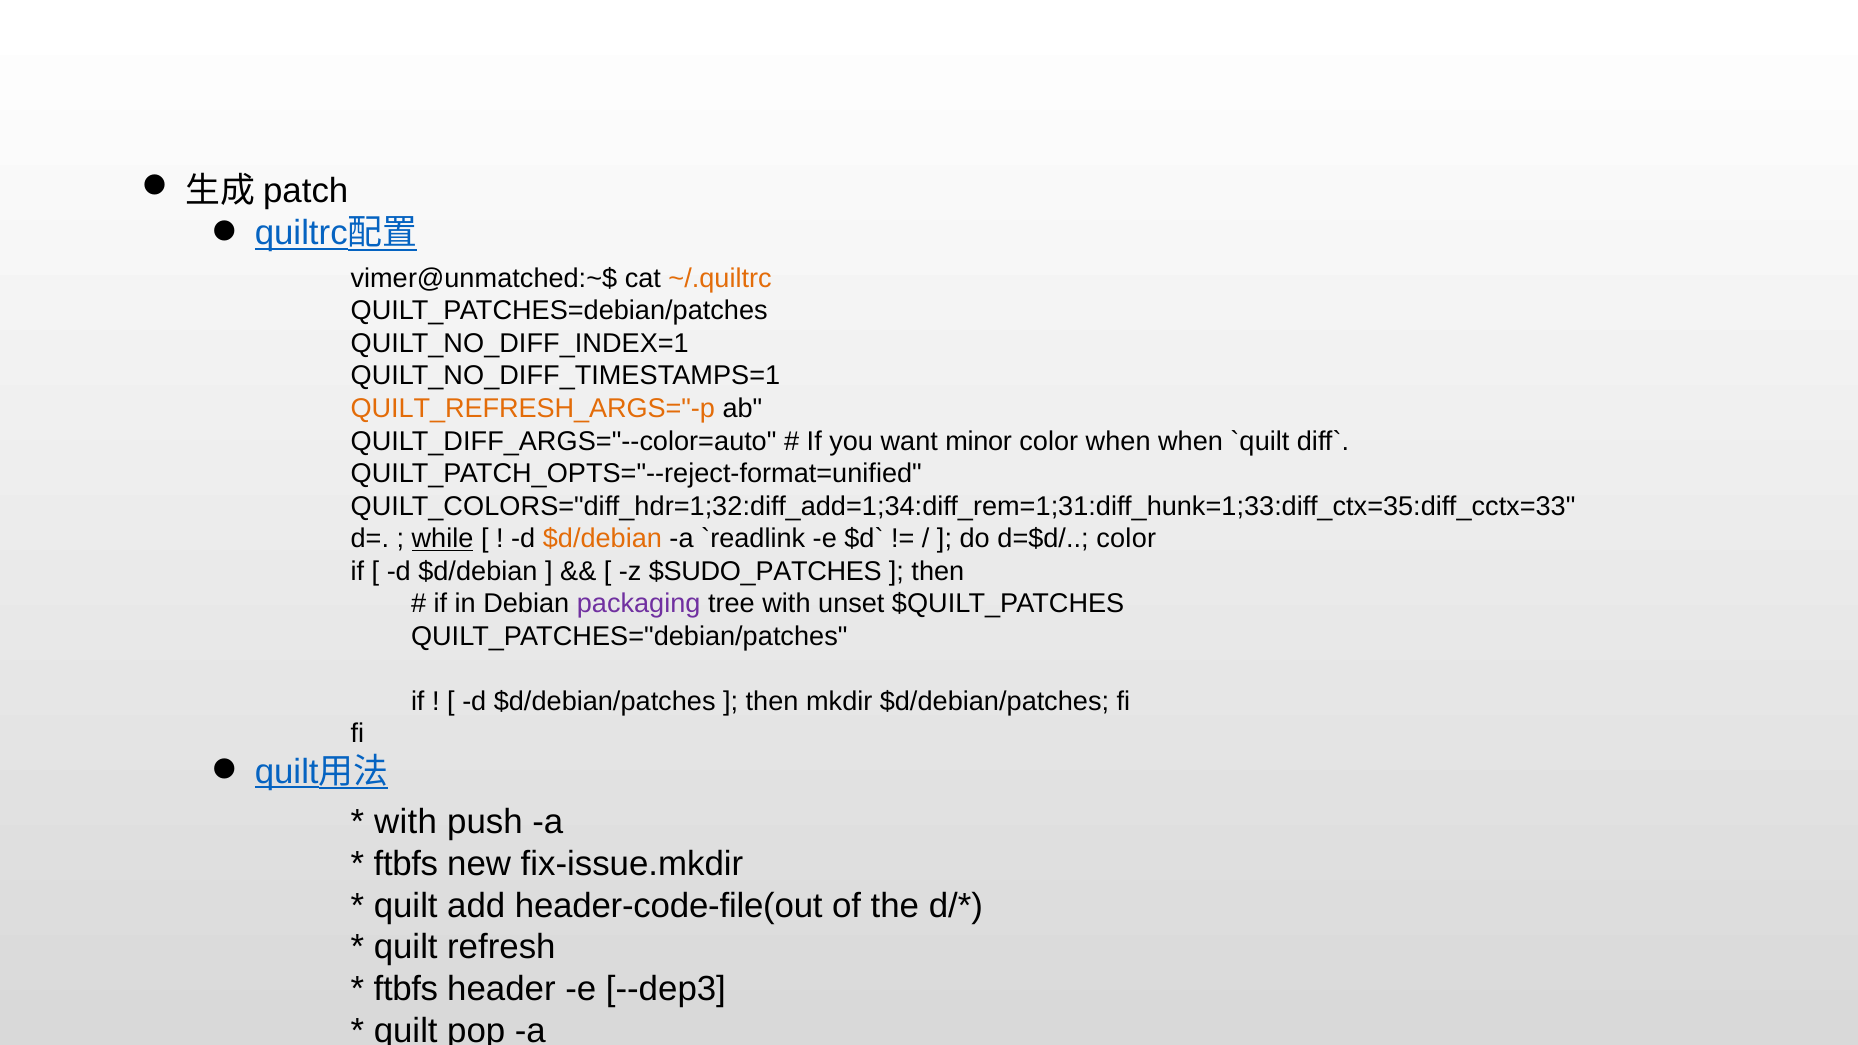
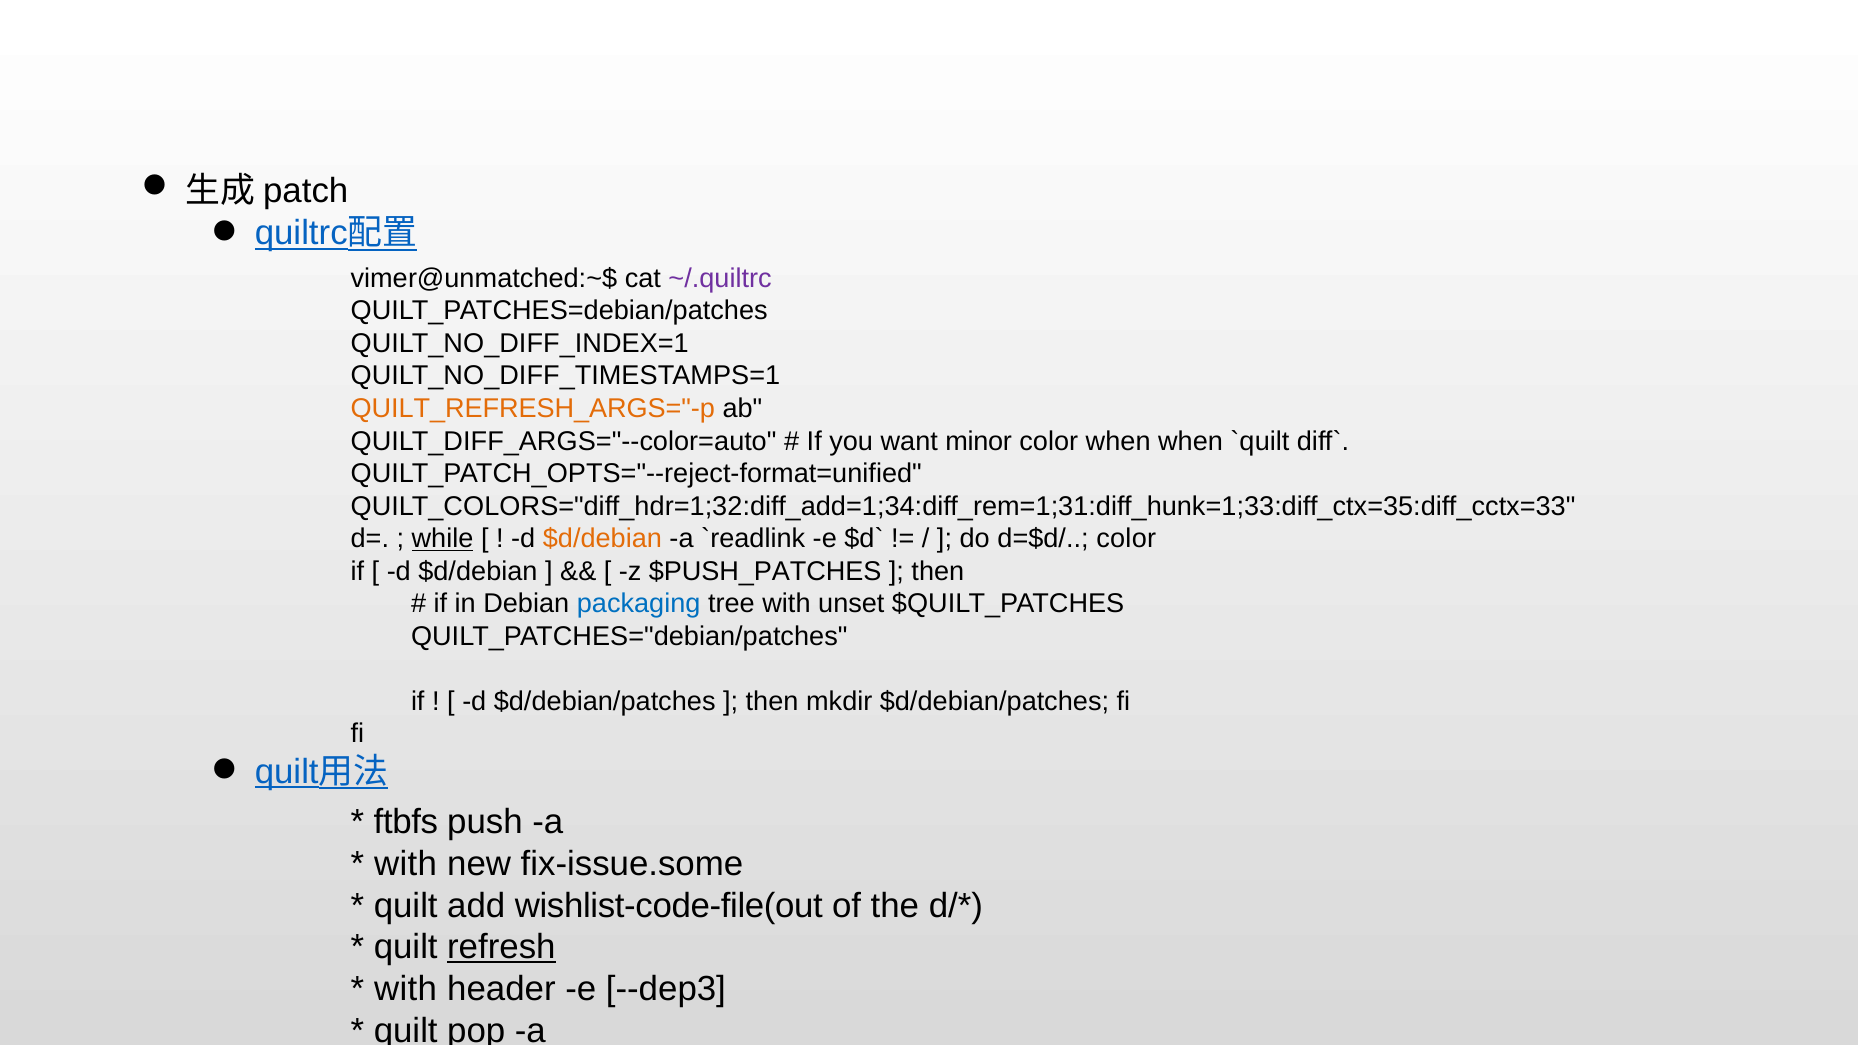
~/.quiltrc colour: orange -> purple
$SUDO_PATCHES: $SUDO_PATCHES -> $PUSH_PATCHES
packaging colour: purple -> blue
with at (406, 822): with -> ftbfs
ftbfs at (406, 864): ftbfs -> with
fix-issue.mkdir: fix-issue.mkdir -> fix-issue.some
header-code-file(out: header-code-file(out -> wishlist-code-file(out
refresh underline: none -> present
ftbfs at (406, 989): ftbfs -> with
